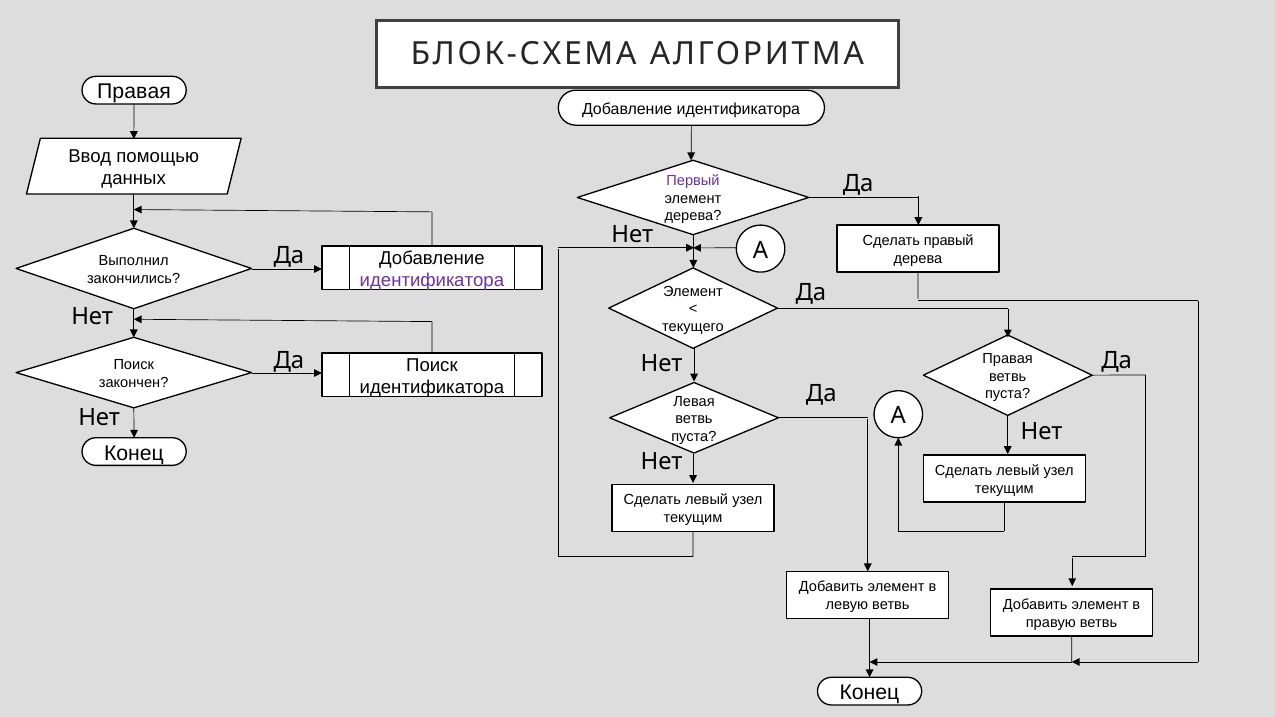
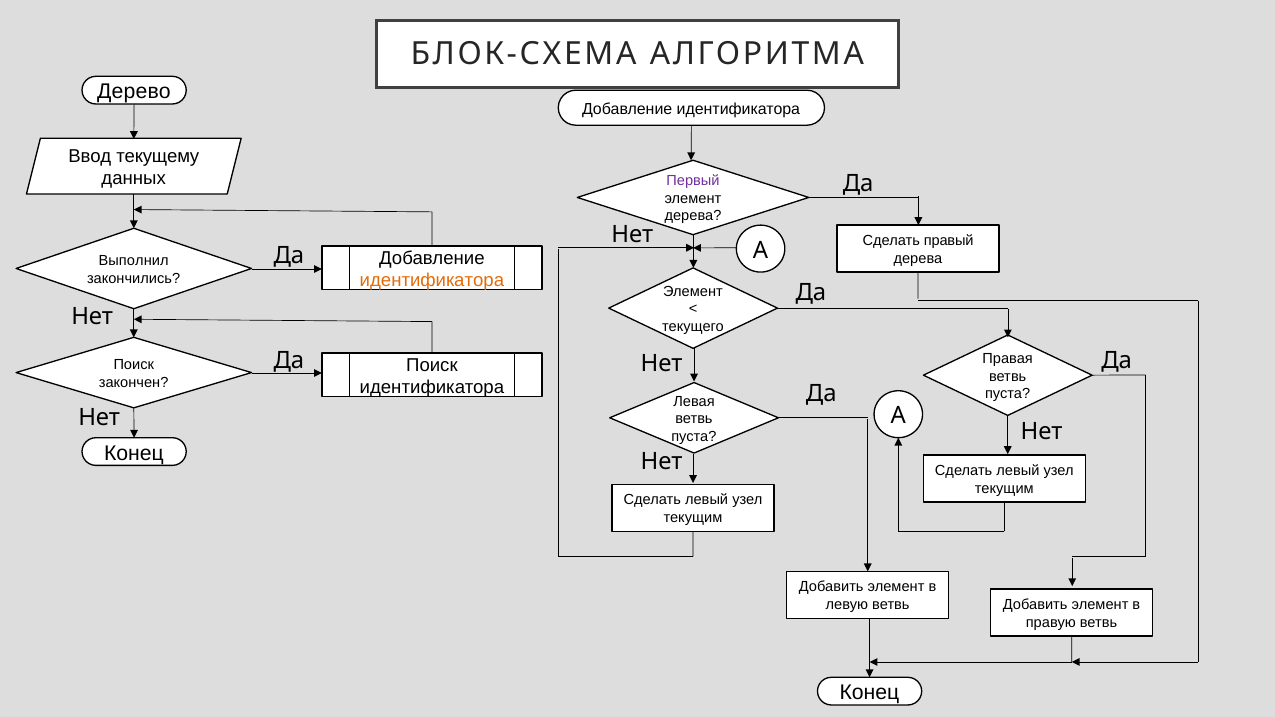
Правая at (134, 92): Правая -> Дерево
помощью: помощью -> текущему
идентификатора at (432, 280) colour: purple -> orange
